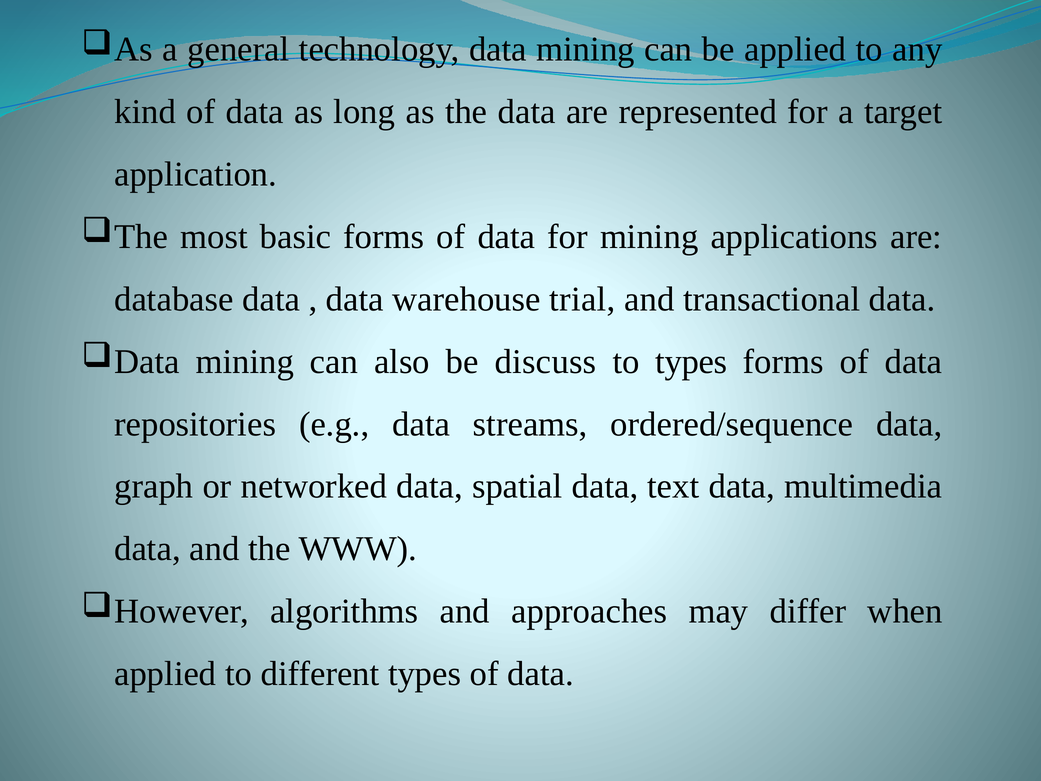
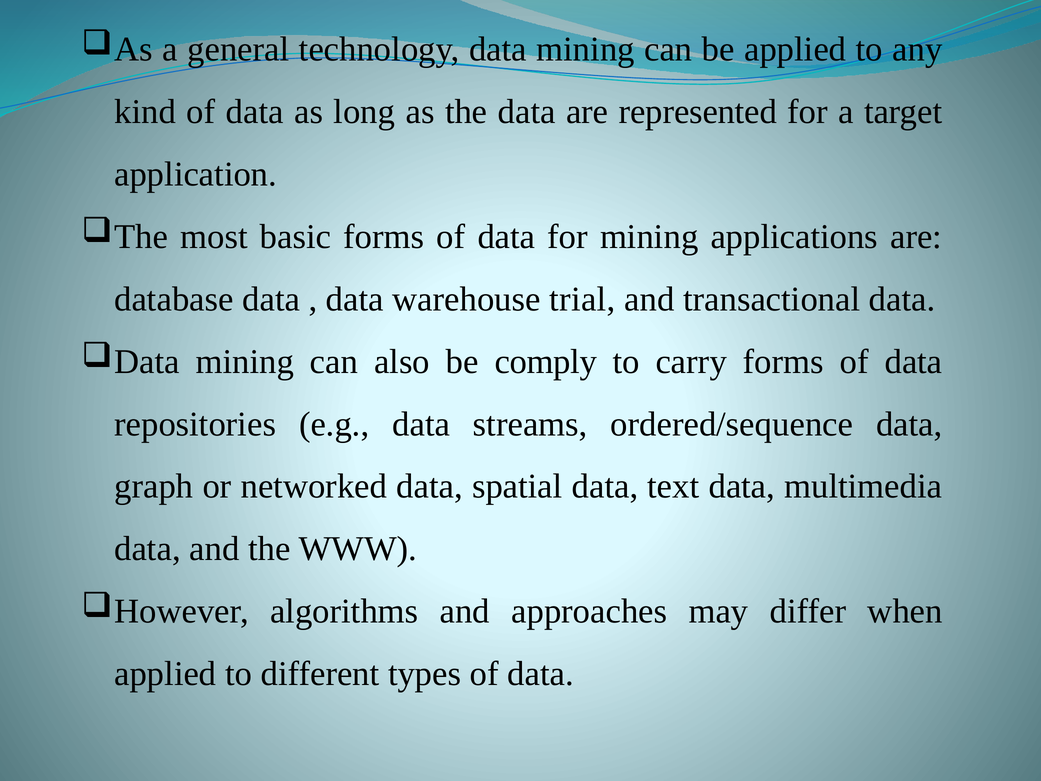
discuss: discuss -> comply
to types: types -> carry
